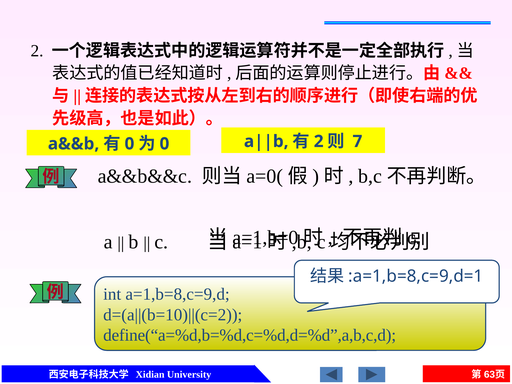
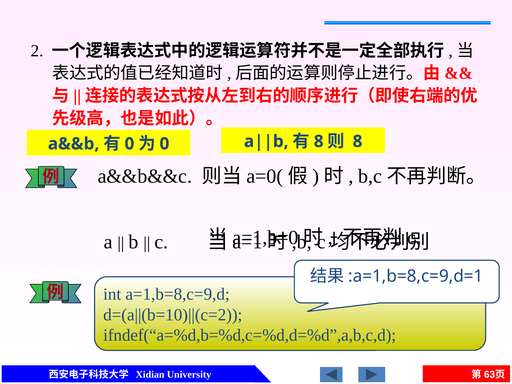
2 at (319, 141): 2 -> 8
7 at (357, 141): 7 -> 8
define(“a=%d,b=%d,c=%d,d=%d”,a,b,c,d: define(“a=%d,b=%d,c=%d,d=%d”,a,b,c,d -> ifndef(“a=%d,b=%d,c=%d,d=%d”,a,b,c,d
